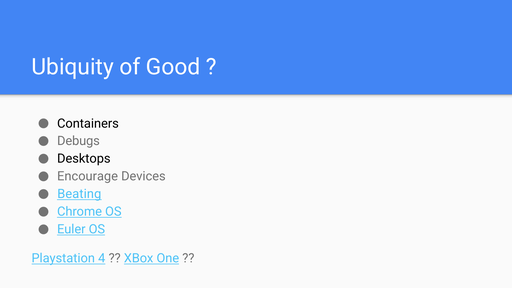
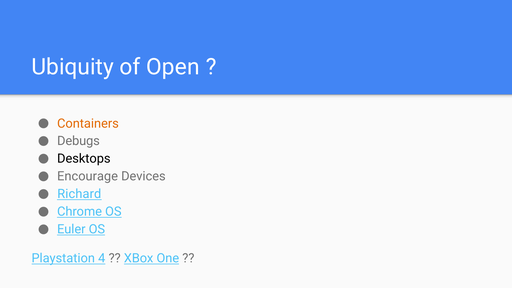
Good: Good -> Open
Containers colour: black -> orange
Beating: Beating -> Richard
